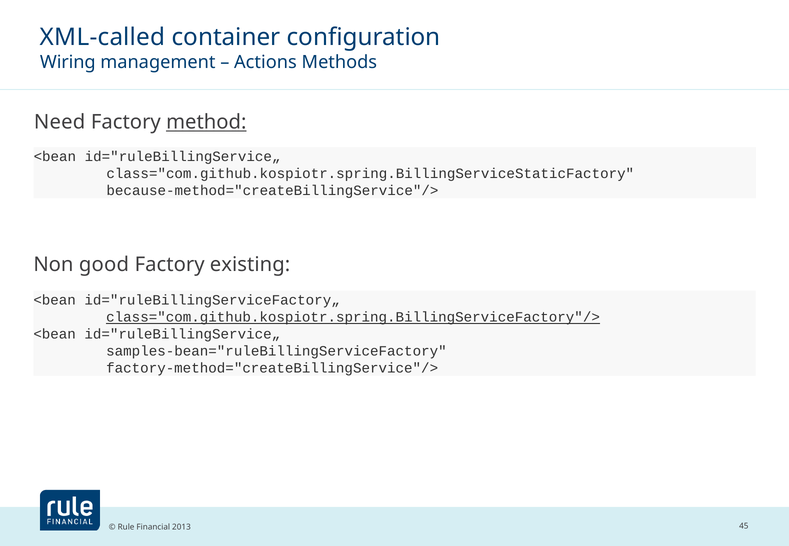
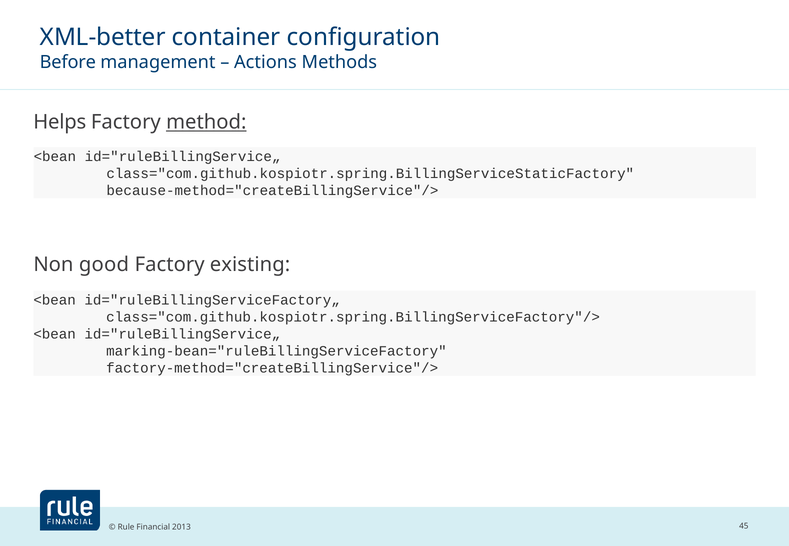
XML-called: XML-called -> XML-better
Wiring: Wiring -> Before
Need: Need -> Helps
class="com.github.kospiotr.spring.BillingServiceFactory"/> underline: present -> none
samples-bean="ruleBillingServiceFactory: samples-bean="ruleBillingServiceFactory -> marking-bean="ruleBillingServiceFactory
